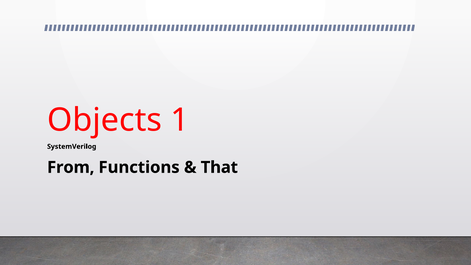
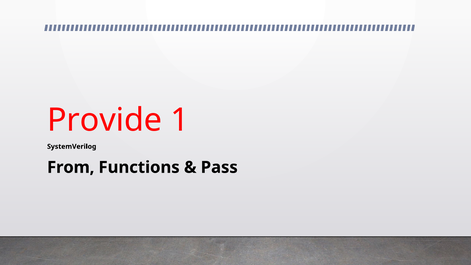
Objects: Objects -> Provide
That: That -> Pass
